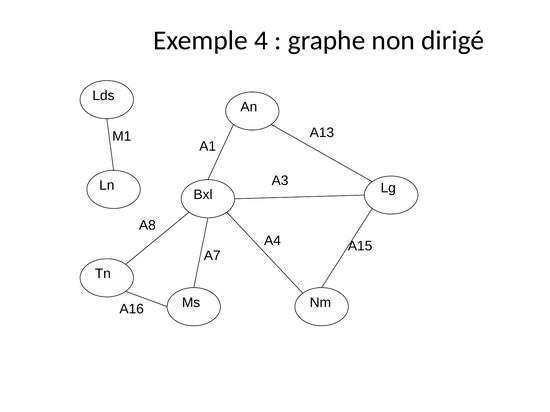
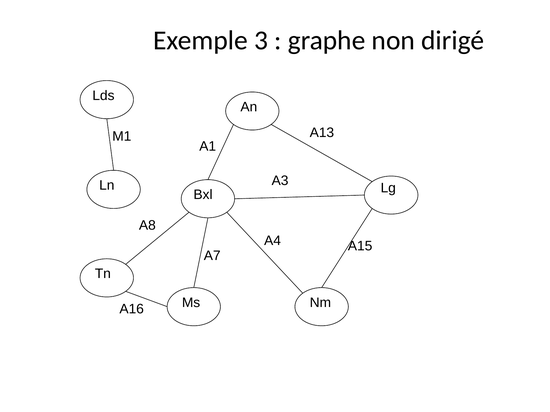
4: 4 -> 3
